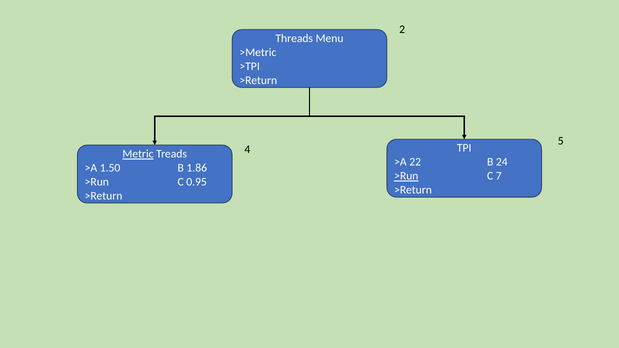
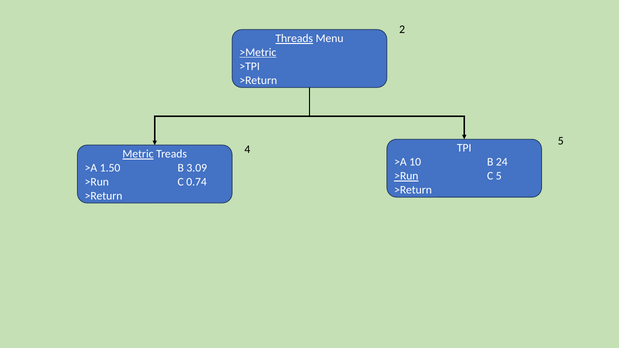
Threads underline: none -> present
>Metric underline: none -> present
22: 22 -> 10
1.86: 1.86 -> 3.09
C 7: 7 -> 5
0.95: 0.95 -> 0.74
